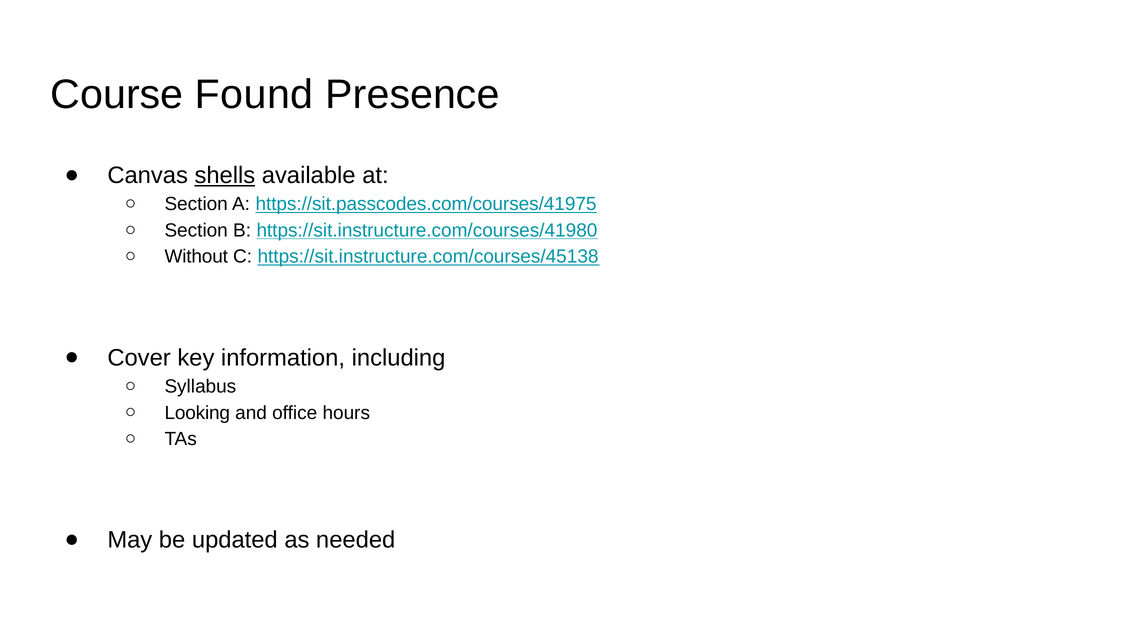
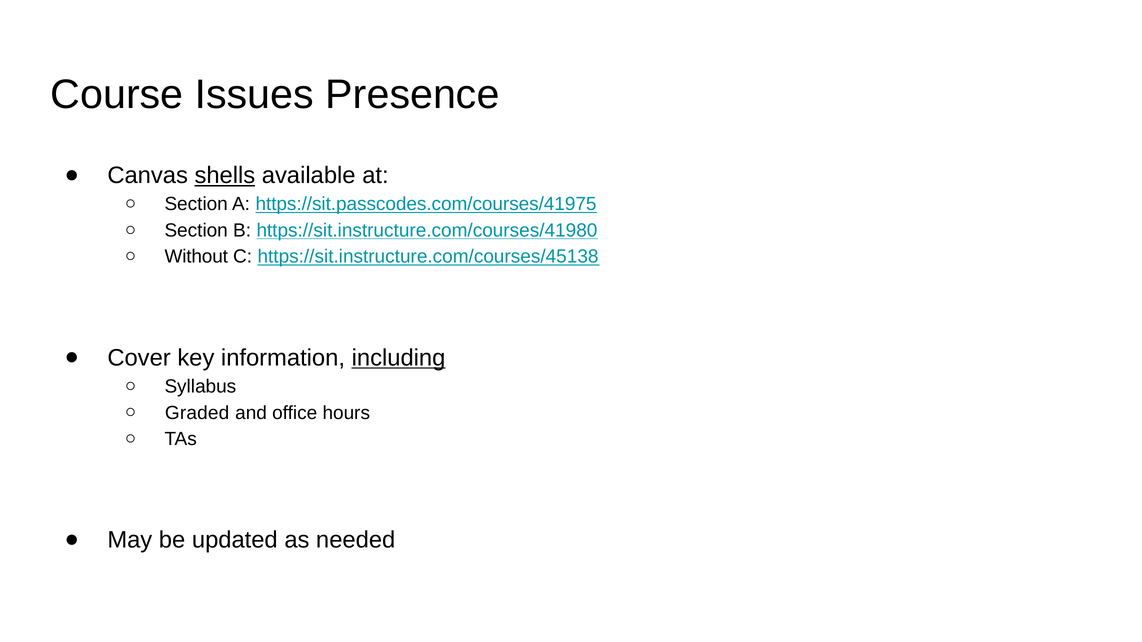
Found: Found -> Issues
including underline: none -> present
Looking: Looking -> Graded
